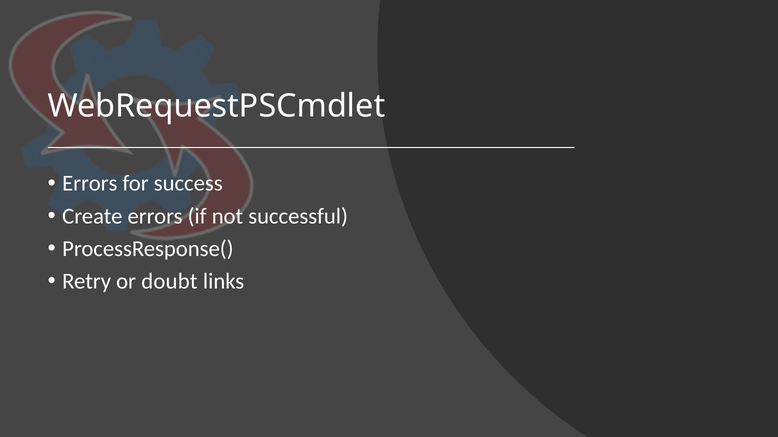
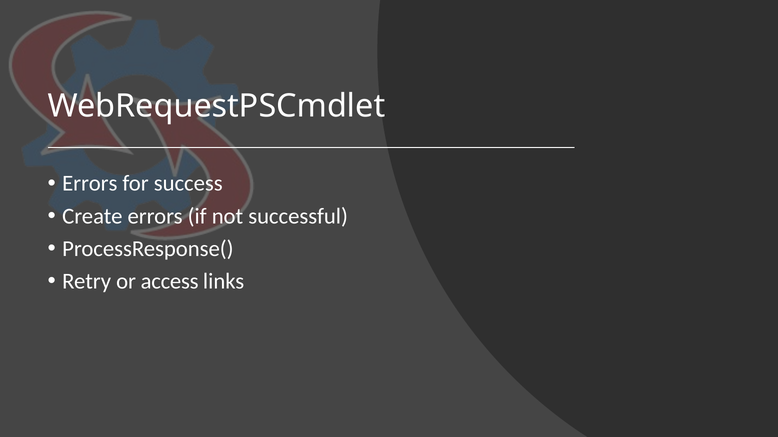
doubt: doubt -> access
